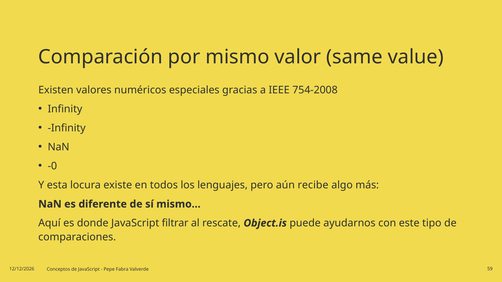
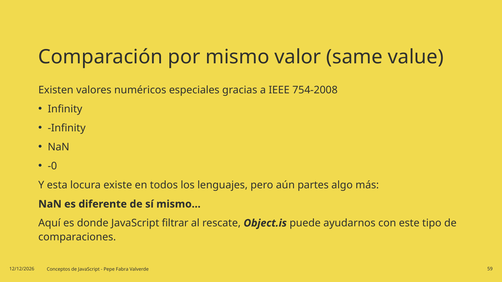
recibe: recibe -> partes
